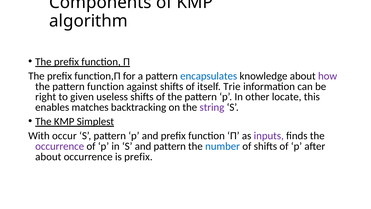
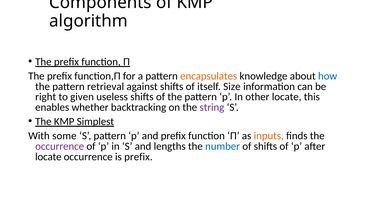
encapsulates colour: blue -> orange
how colour: purple -> blue
pattern function: function -> retrieval
Trie: Trie -> Size
matches: matches -> whether
occur: occur -> some
inputs colour: purple -> orange
and pattern: pattern -> lengths
about at (48, 156): about -> locate
